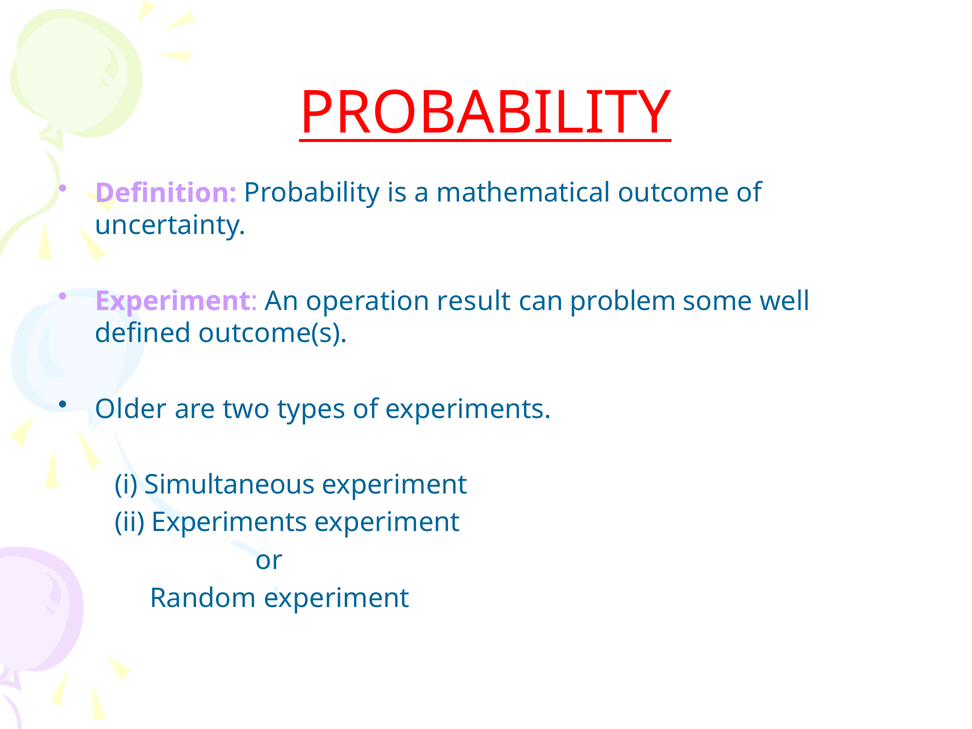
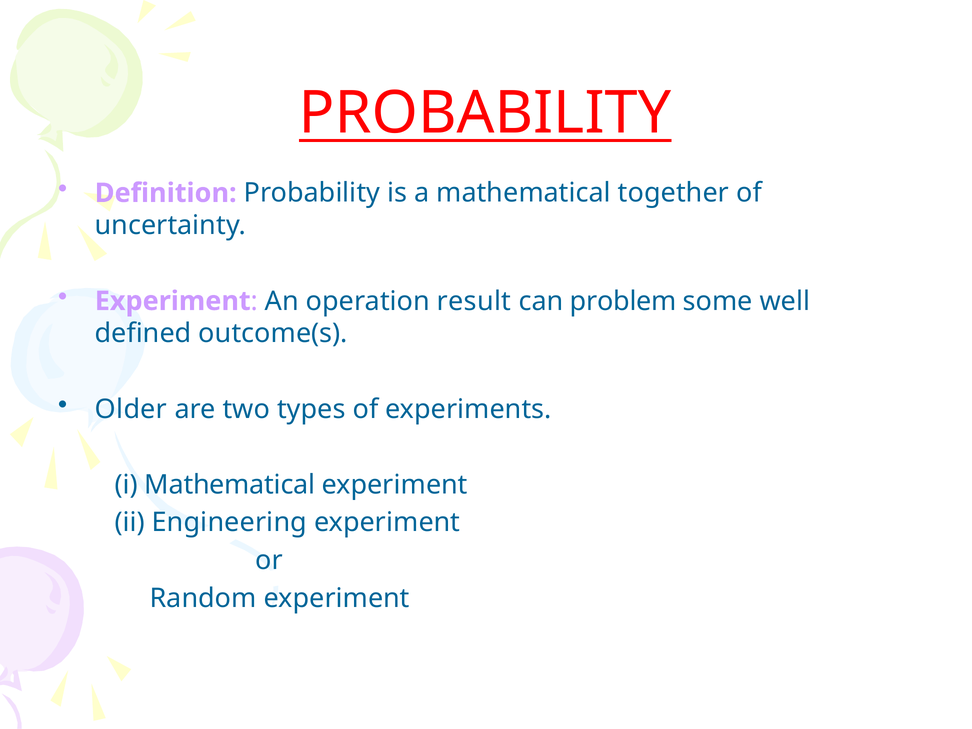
outcome: outcome -> together
i Simultaneous: Simultaneous -> Mathematical
ii Experiments: Experiments -> Engineering
